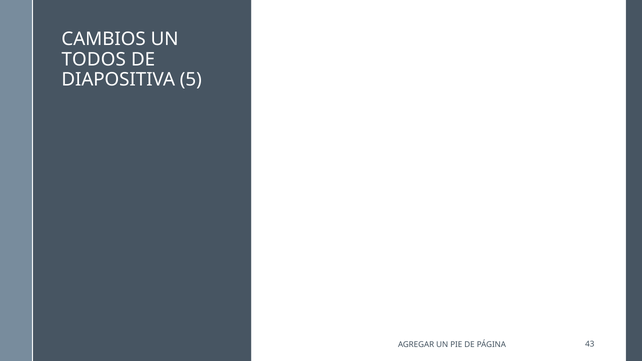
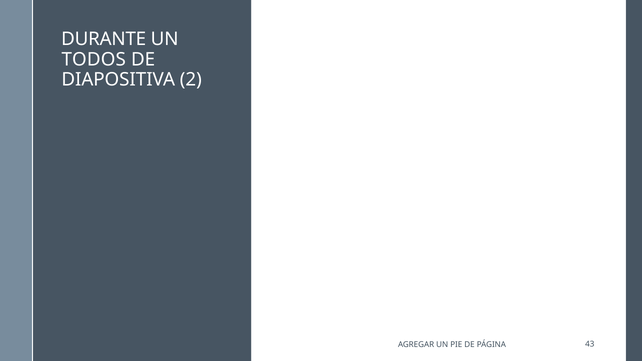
CAMBIOS: CAMBIOS -> DURANTE
5: 5 -> 2
